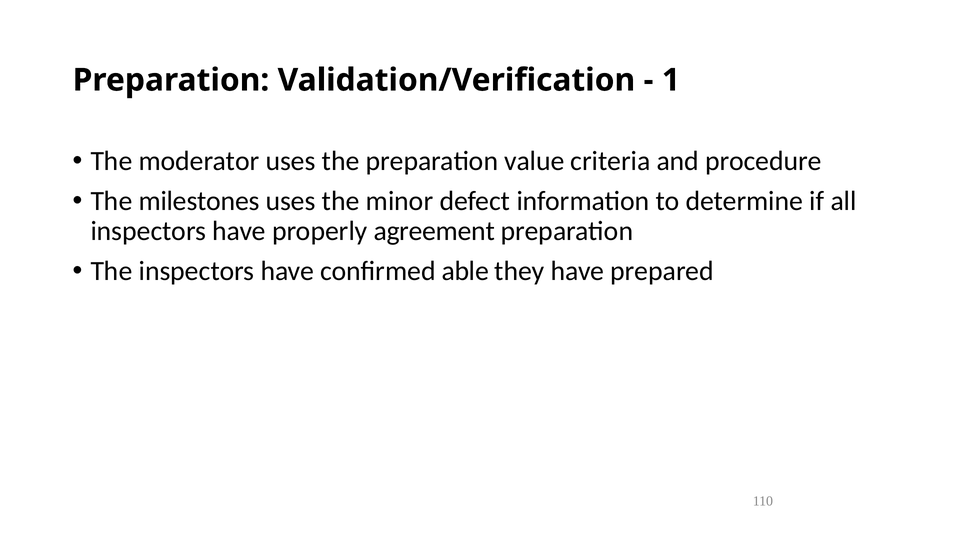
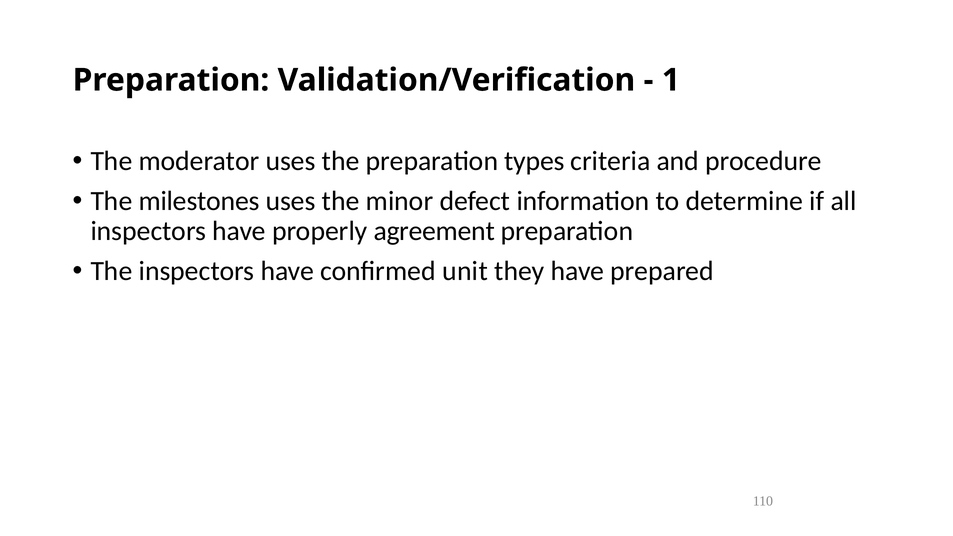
value: value -> types
able: able -> unit
